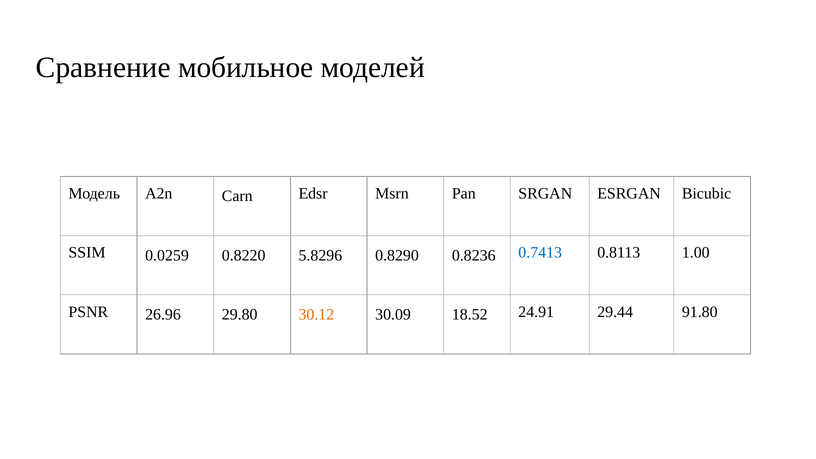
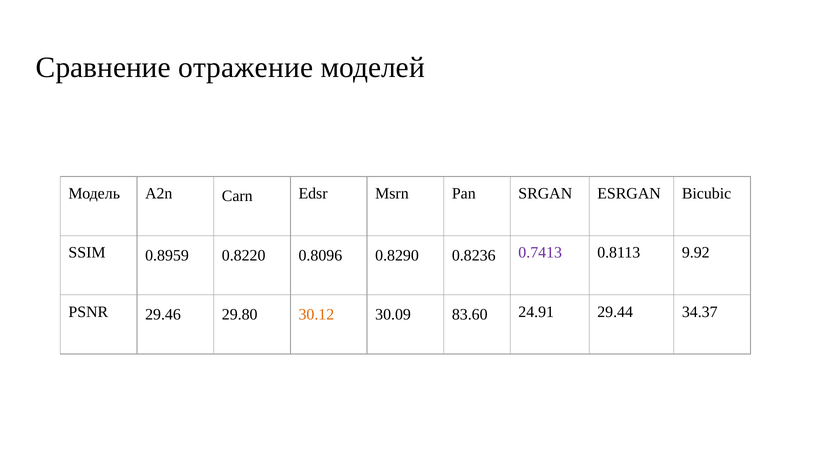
мобильное: мобильное -> отражение
0.0259: 0.0259 -> 0.8959
5.8296: 5.8296 -> 0.8096
0.7413 colour: blue -> purple
1.00: 1.00 -> 9.92
26.96: 26.96 -> 29.46
18.52: 18.52 -> 83.60
91.80: 91.80 -> 34.37
